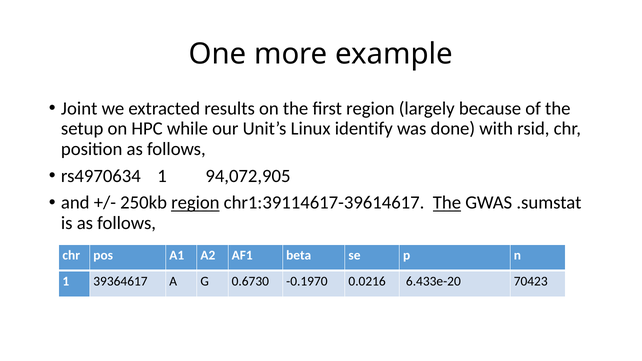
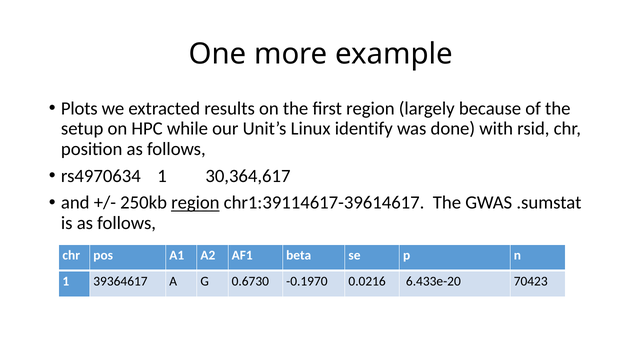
Joint: Joint -> Plots
94,072,905: 94,072,905 -> 30,364,617
The at (447, 203) underline: present -> none
